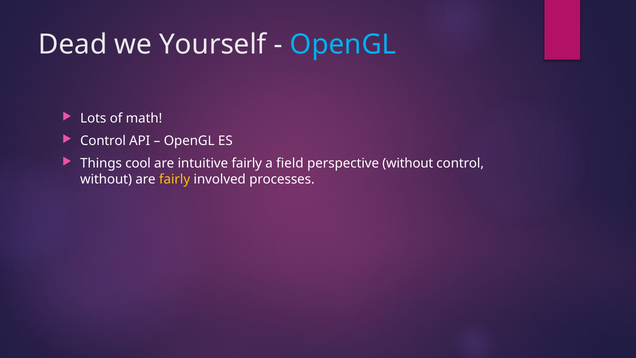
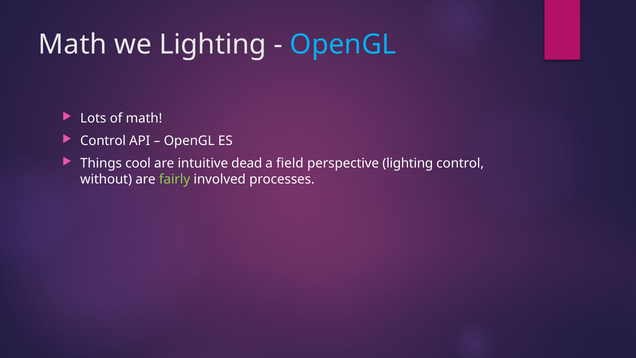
Dead at (73, 45): Dead -> Math
we Yourself: Yourself -> Lighting
intuitive fairly: fairly -> dead
perspective without: without -> lighting
fairly at (175, 179) colour: yellow -> light green
